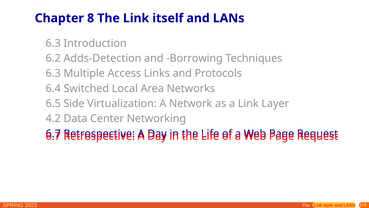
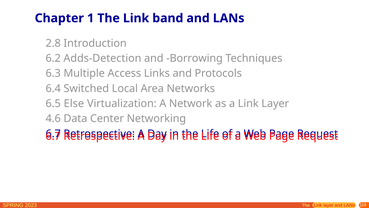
8: 8 -> 1
itself: itself -> band
6.3 at (53, 43): 6.3 -> 2.8
Side: Side -> Else
4.2: 4.2 -> 4.6
